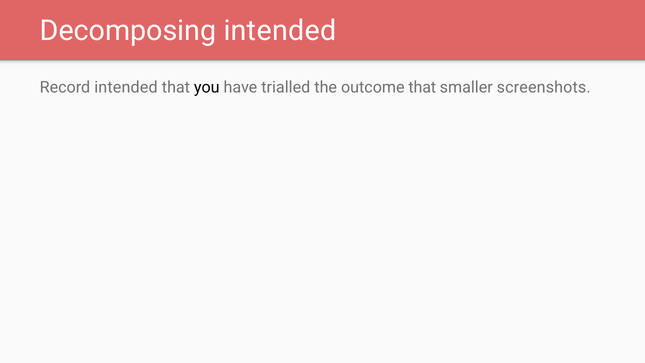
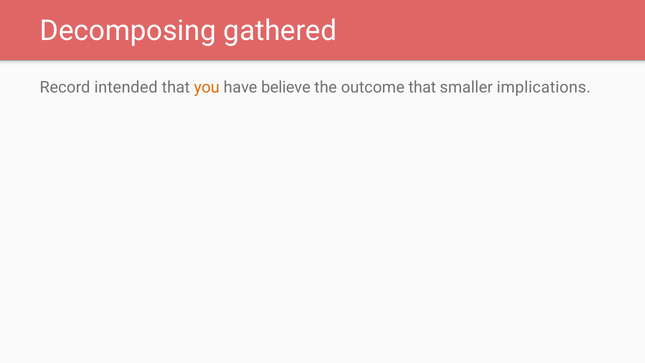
Decomposing intended: intended -> gathered
you colour: black -> orange
trialled: trialled -> believe
screenshots: screenshots -> implications
